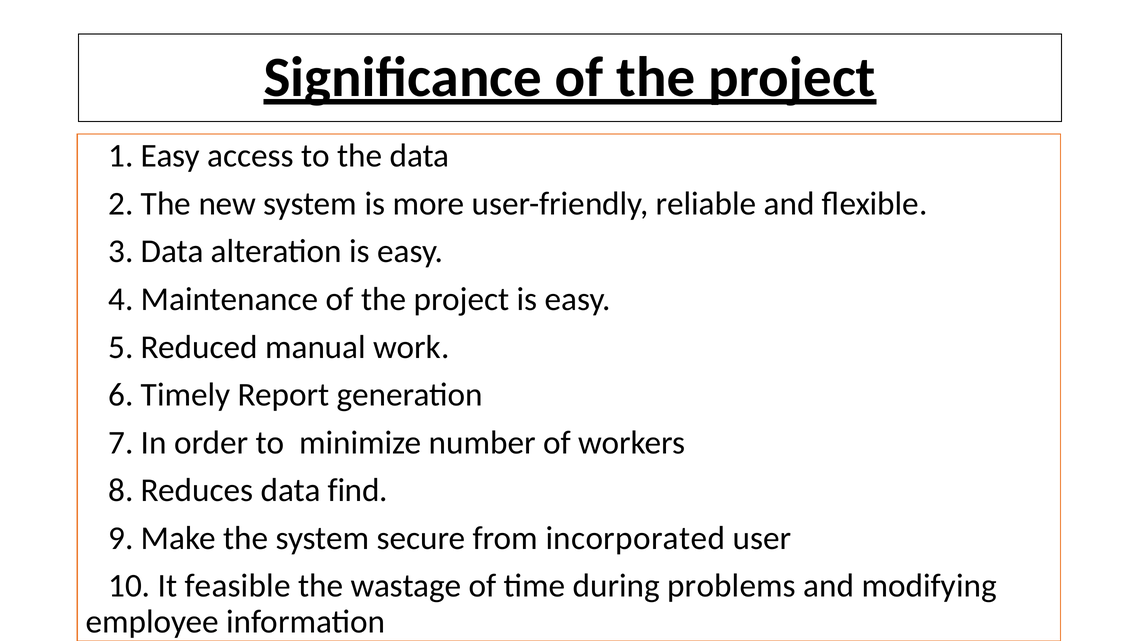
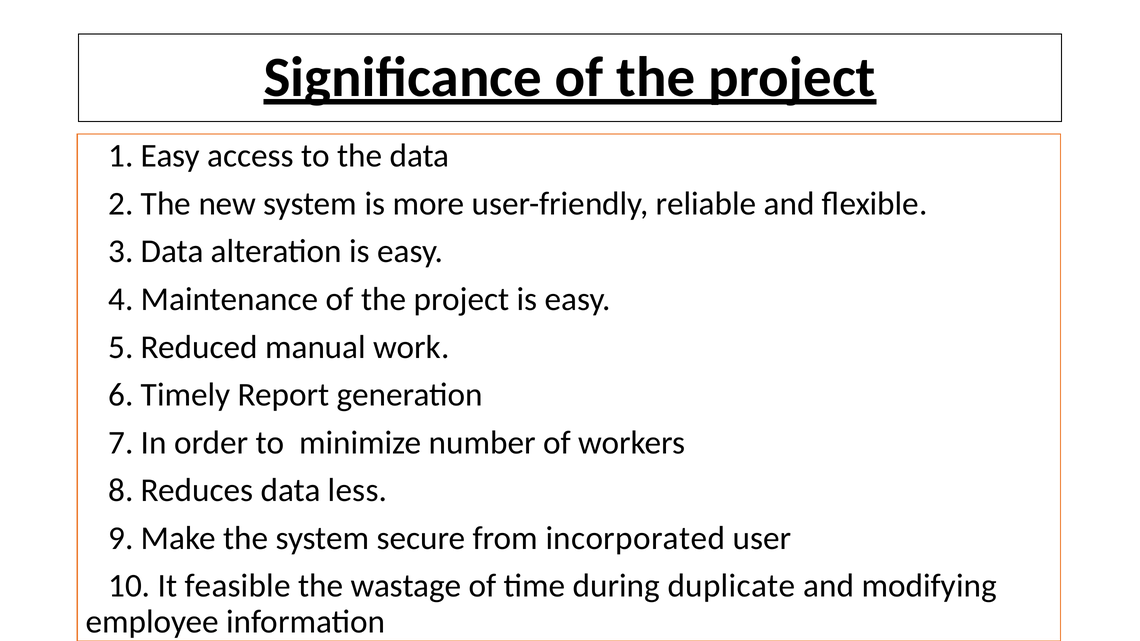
find: find -> less
problems: problems -> duplicate
